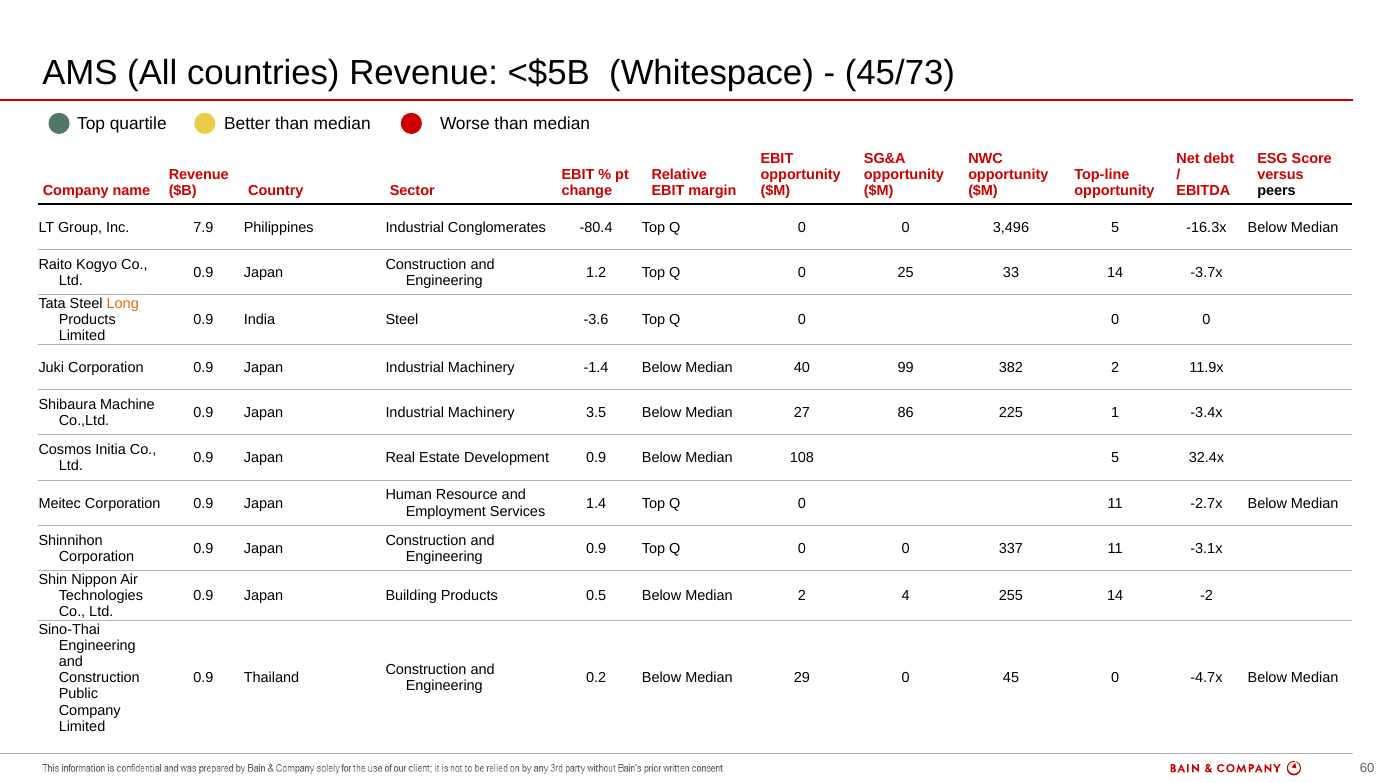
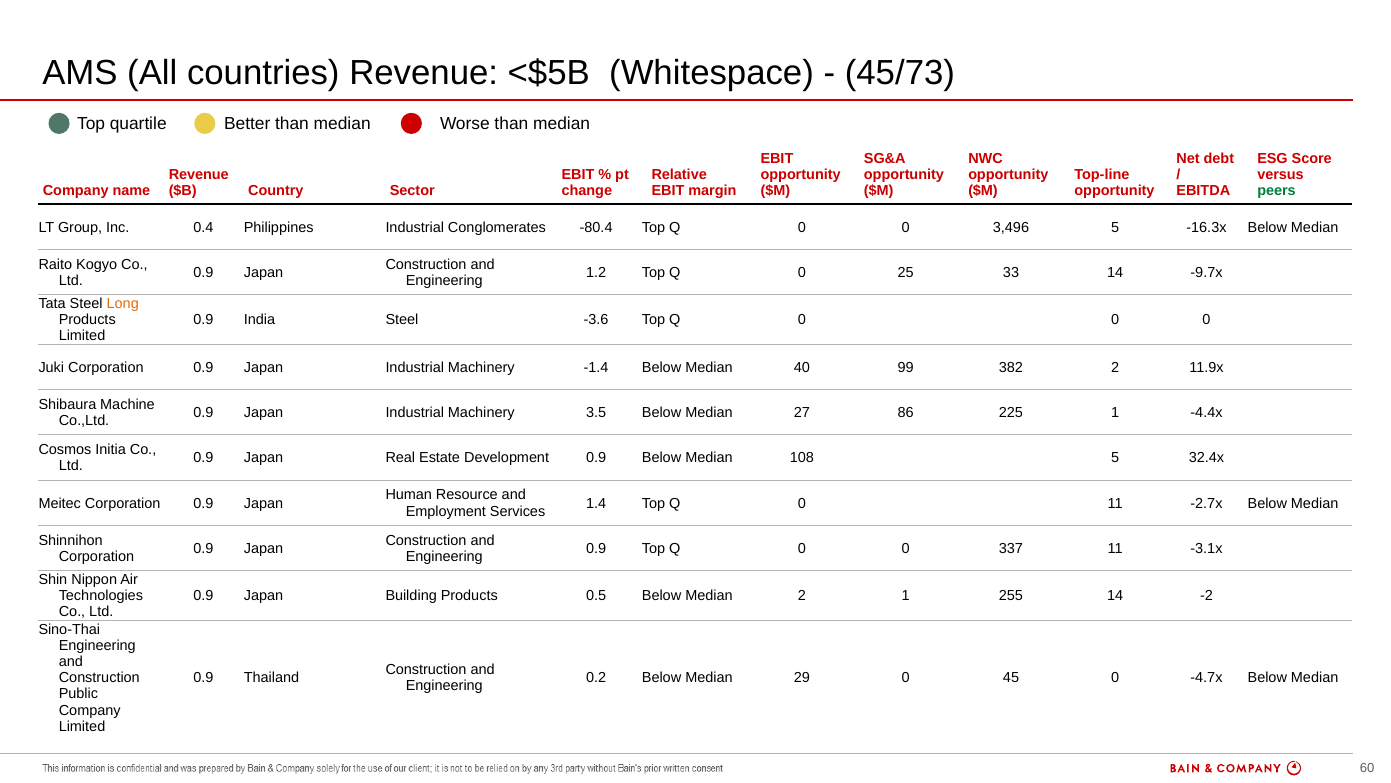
peers colour: black -> green
7.9: 7.9 -> 0.4
-3.7x: -3.7x -> -9.7x
-3.4x: -3.4x -> -4.4x
2 4: 4 -> 1
